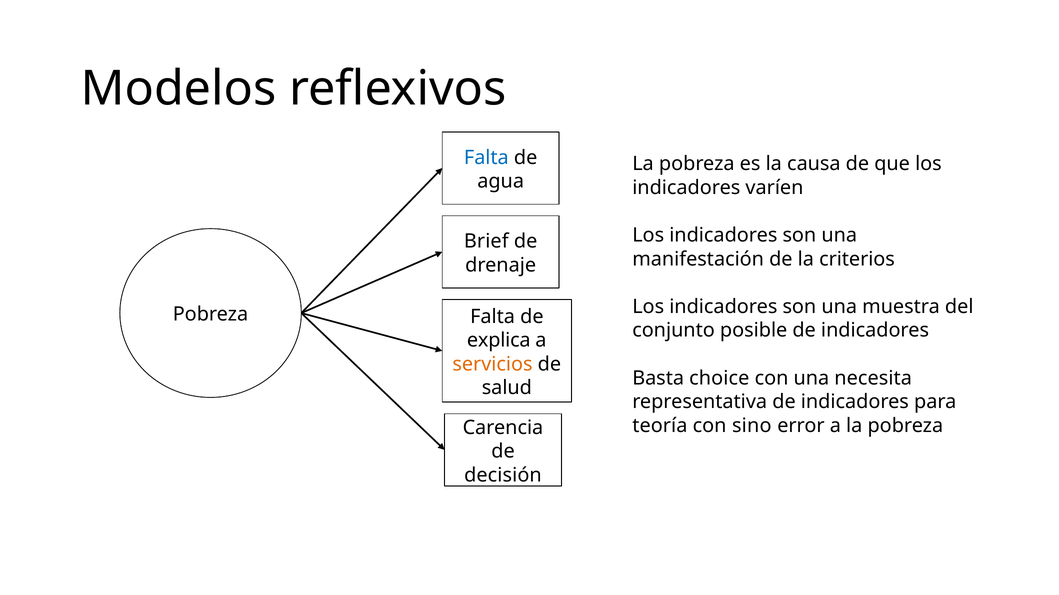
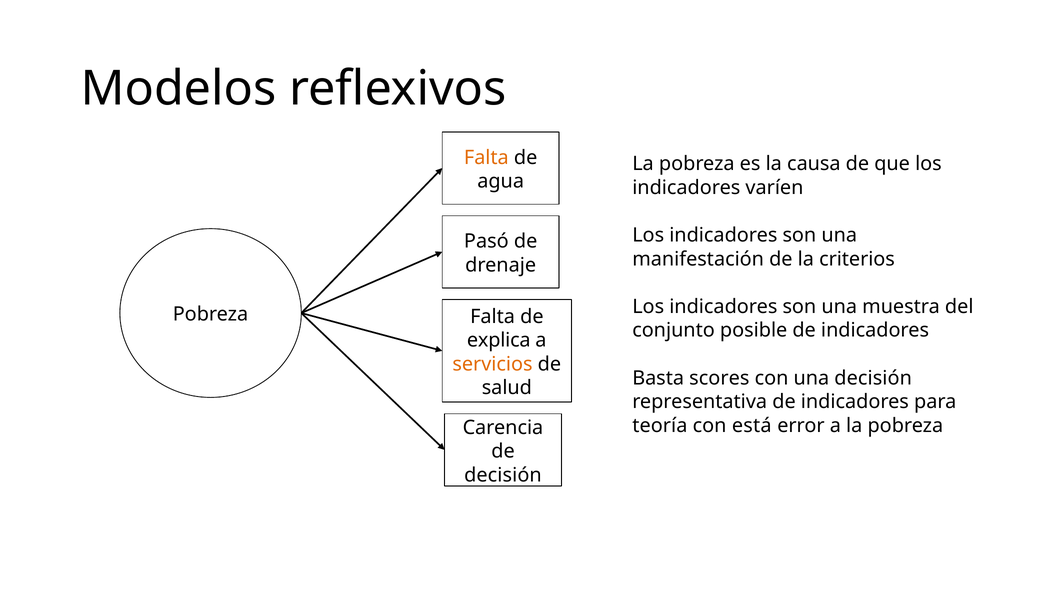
Falta at (486, 158) colour: blue -> orange
Brief: Brief -> Pasó
choice: choice -> scores
una necesita: necesita -> decisión
sino: sino -> está
